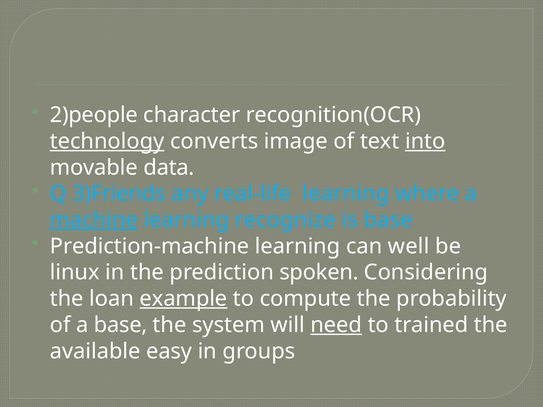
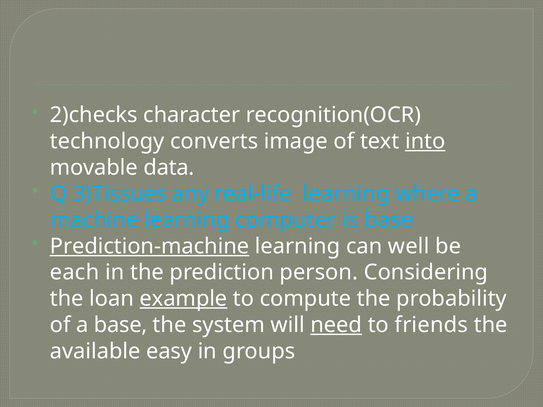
2)people: 2)people -> 2)checks
technology underline: present -> none
3)Friends: 3)Friends -> 3)Tissues
machine underline: present -> none
recognize: recognize -> computer
Prediction-machine underline: none -> present
linux: linux -> each
spoken: spoken -> person
trained: trained -> friends
